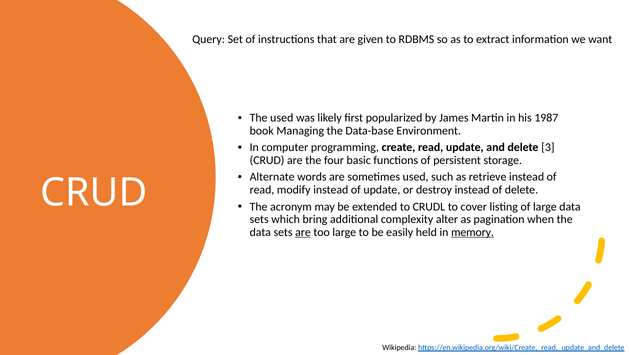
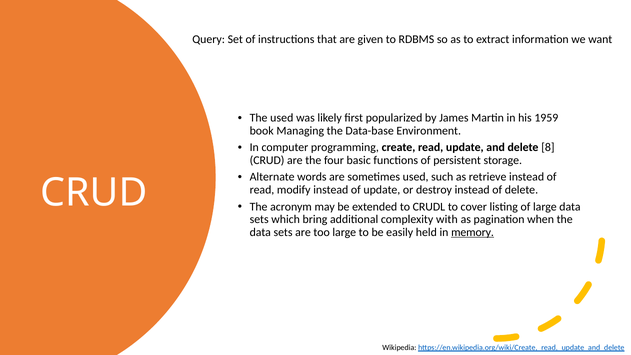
1987: 1987 -> 1959
3: 3 -> 8
alter: alter -> with
are at (303, 232) underline: present -> none
